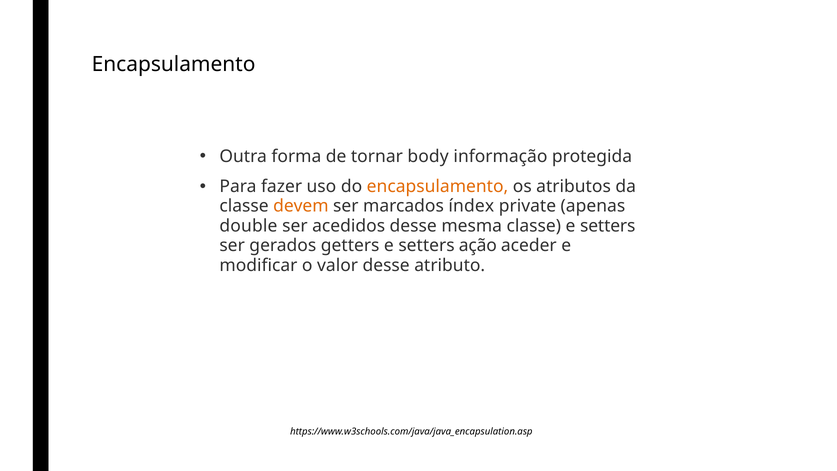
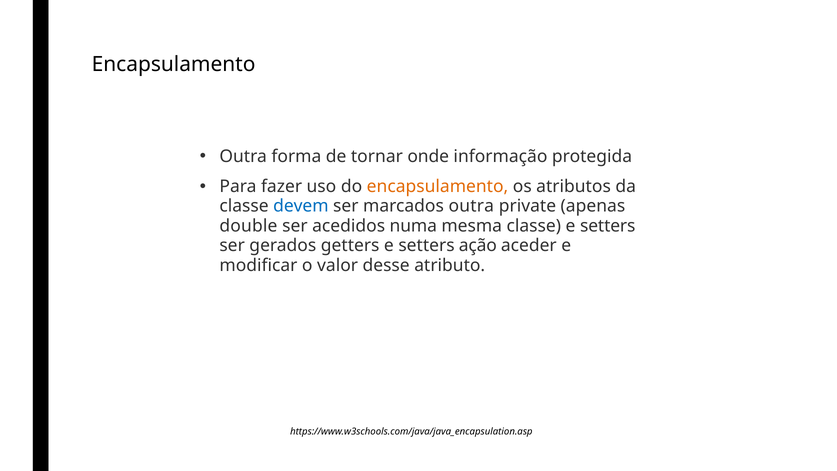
body: body -> onde
devem colour: orange -> blue
marcados índex: índex -> outra
acedidos desse: desse -> numa
